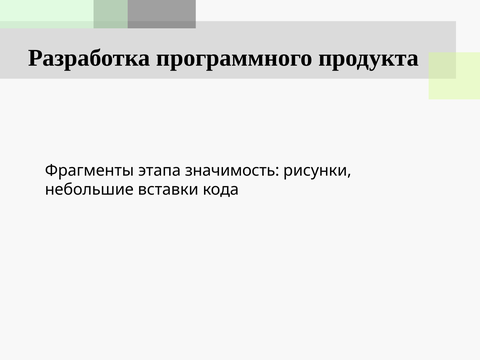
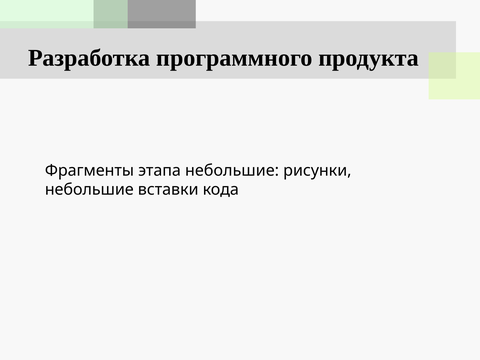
этапа значимость: значимость -> небольшие
